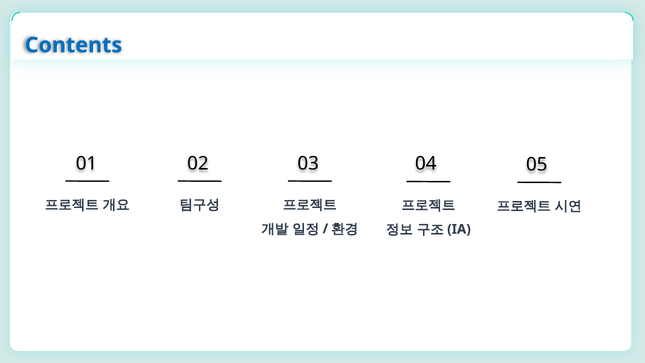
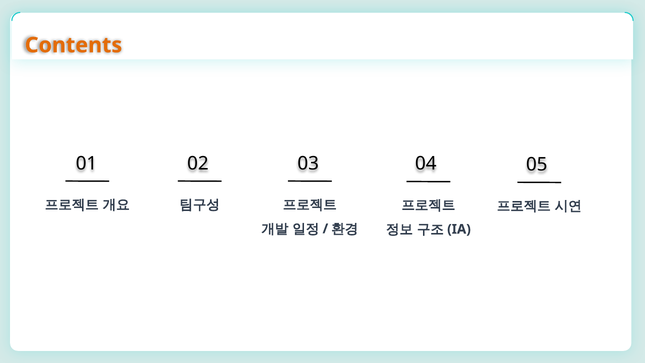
Contents colour: blue -> orange
